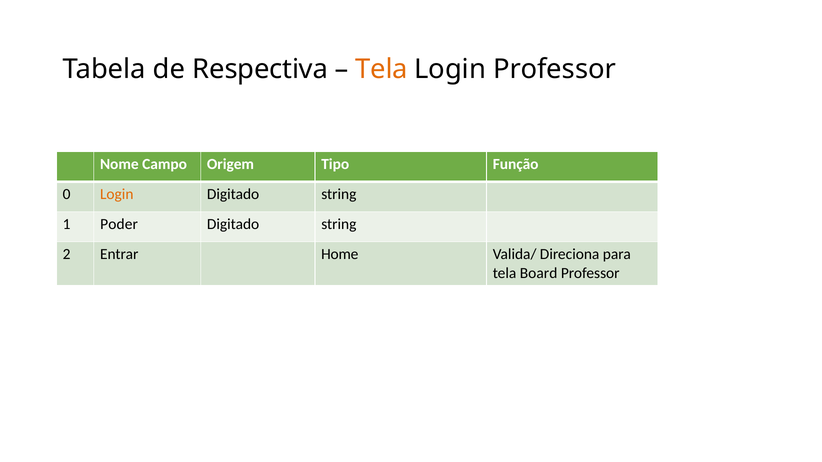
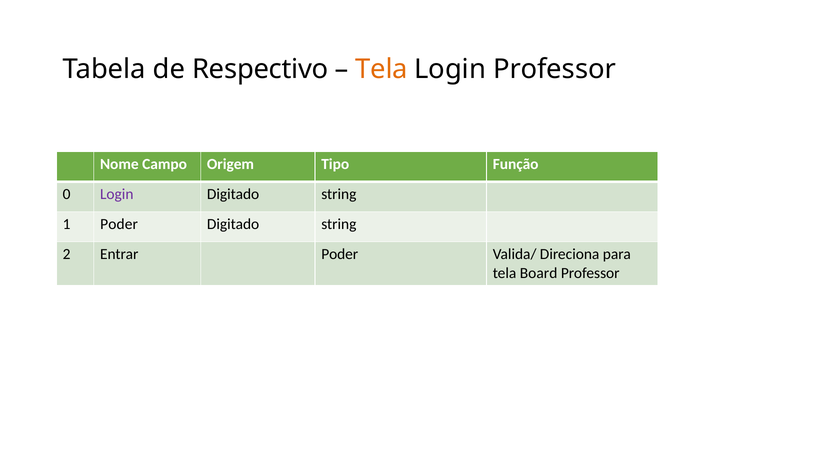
Respectiva: Respectiva -> Respectivo
Login at (117, 194) colour: orange -> purple
Entrar Home: Home -> Poder
